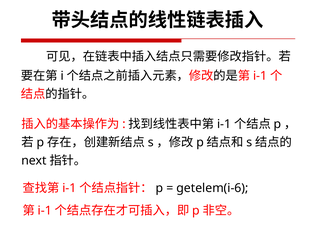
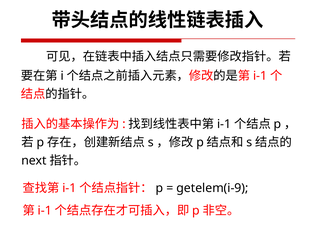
getelem(i-6: getelem(i-6 -> getelem(i-9
